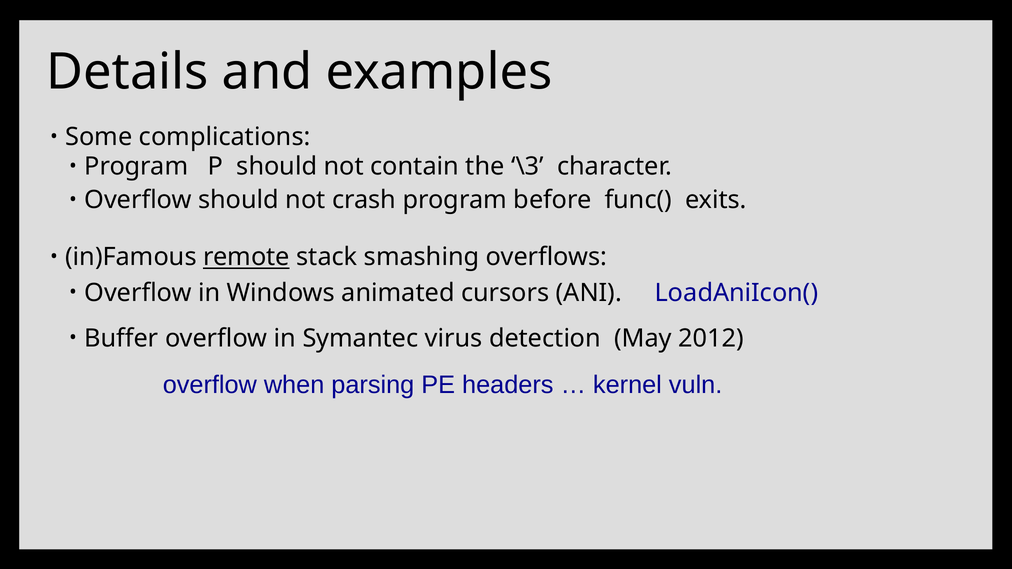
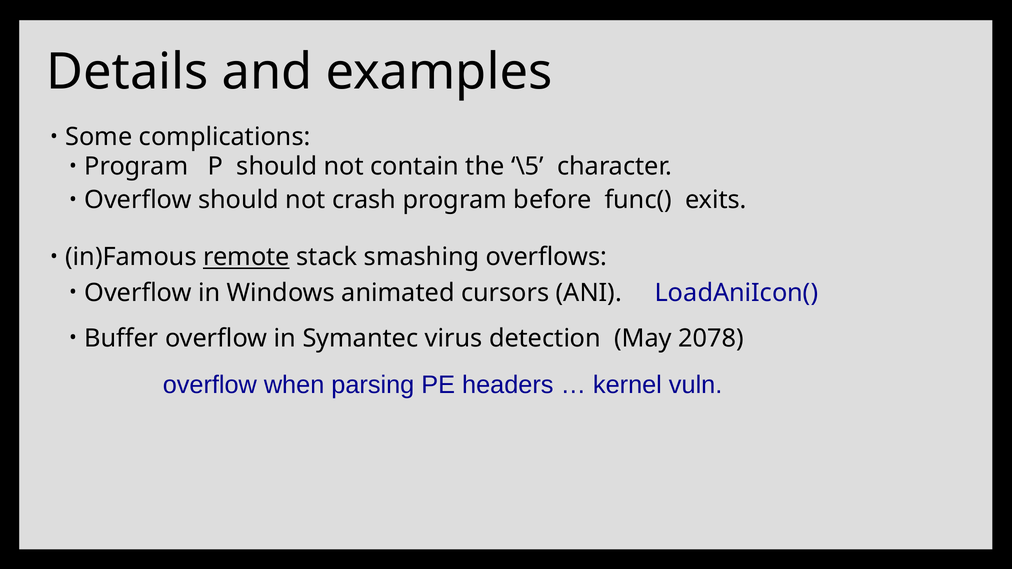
\3: \3 -> \5
2012: 2012 -> 2078
